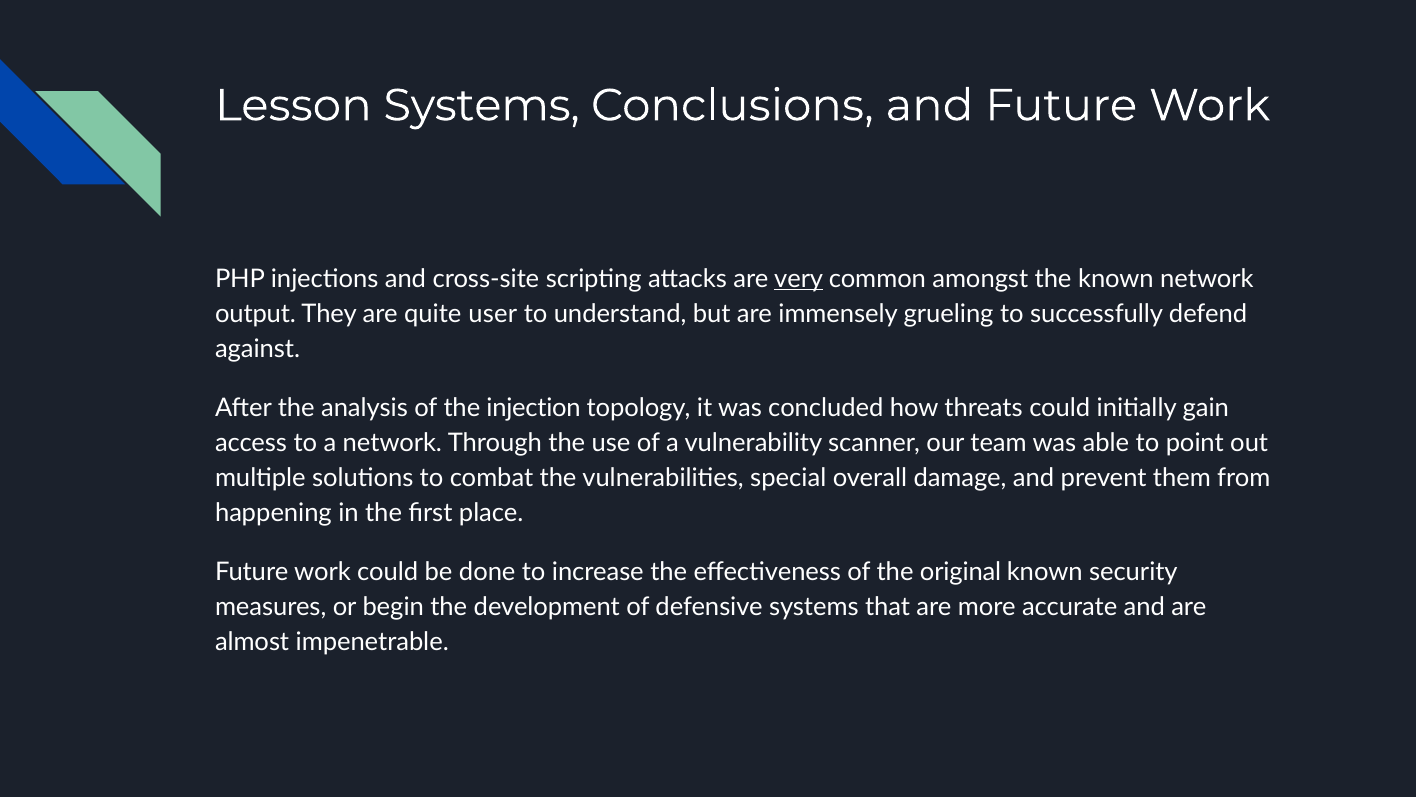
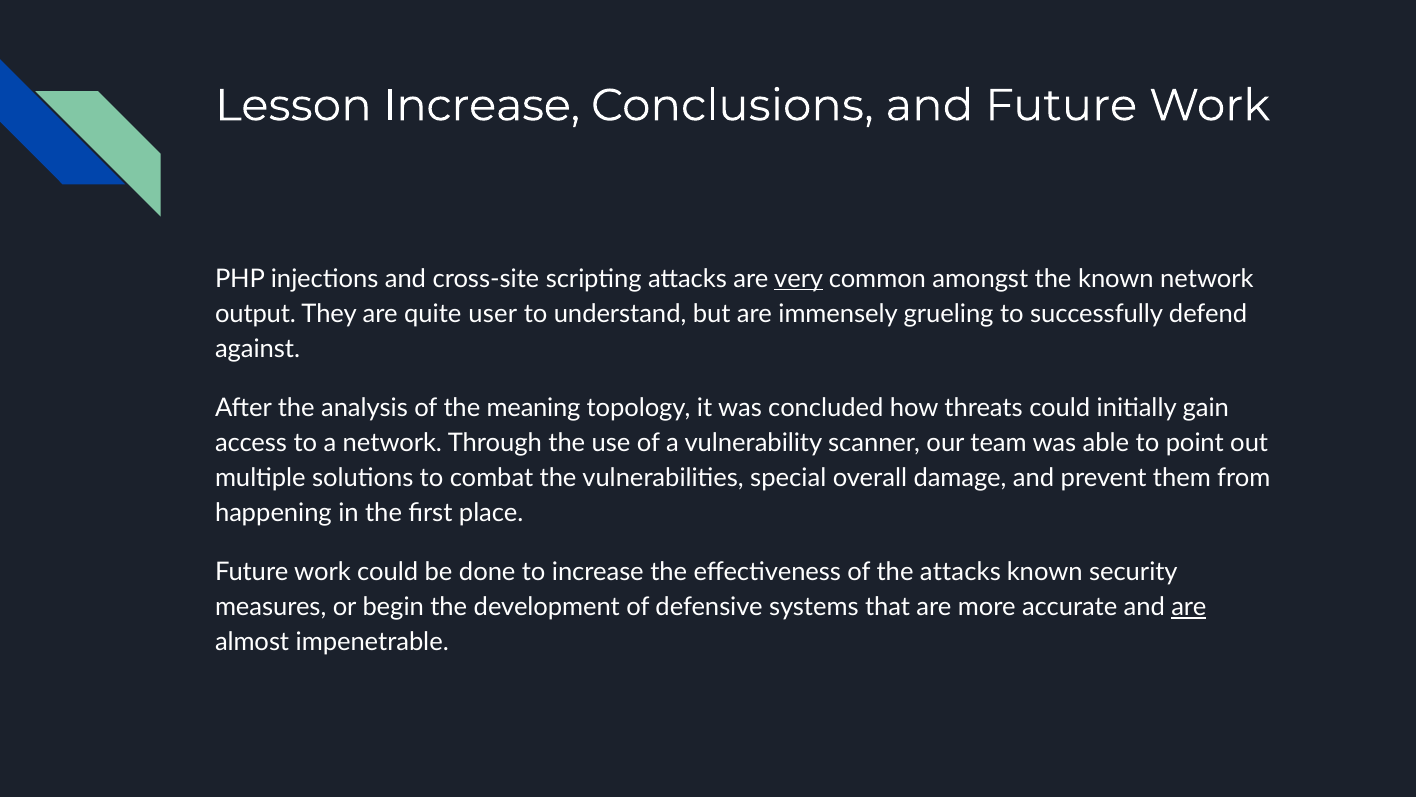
Lesson Systems: Systems -> Increase
injection: injection -> meaning
the original: original -> attacks
are at (1189, 607) underline: none -> present
